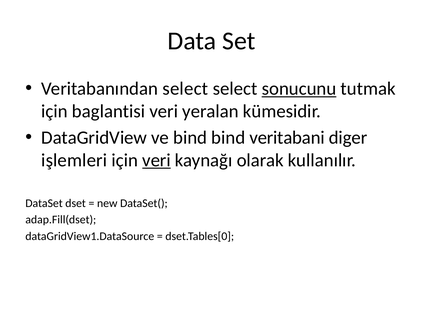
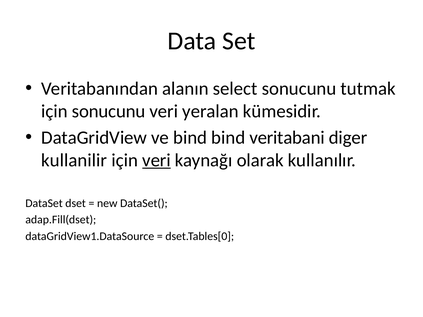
Veritabanından select: select -> alanın
sonucunu at (299, 89) underline: present -> none
için baglantisi: baglantisi -> sonucunu
işlemleri: işlemleri -> kullanilir
